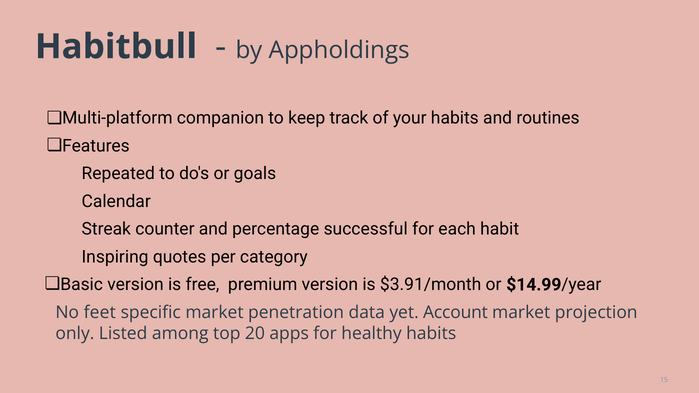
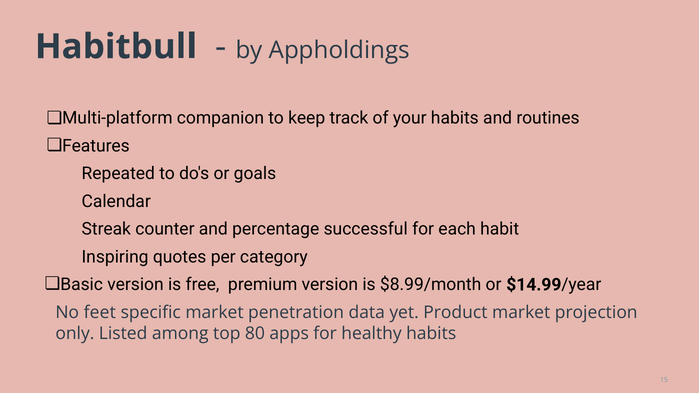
$3.91/month: $3.91/month -> $8.99/month
Account: Account -> Product
20: 20 -> 80
